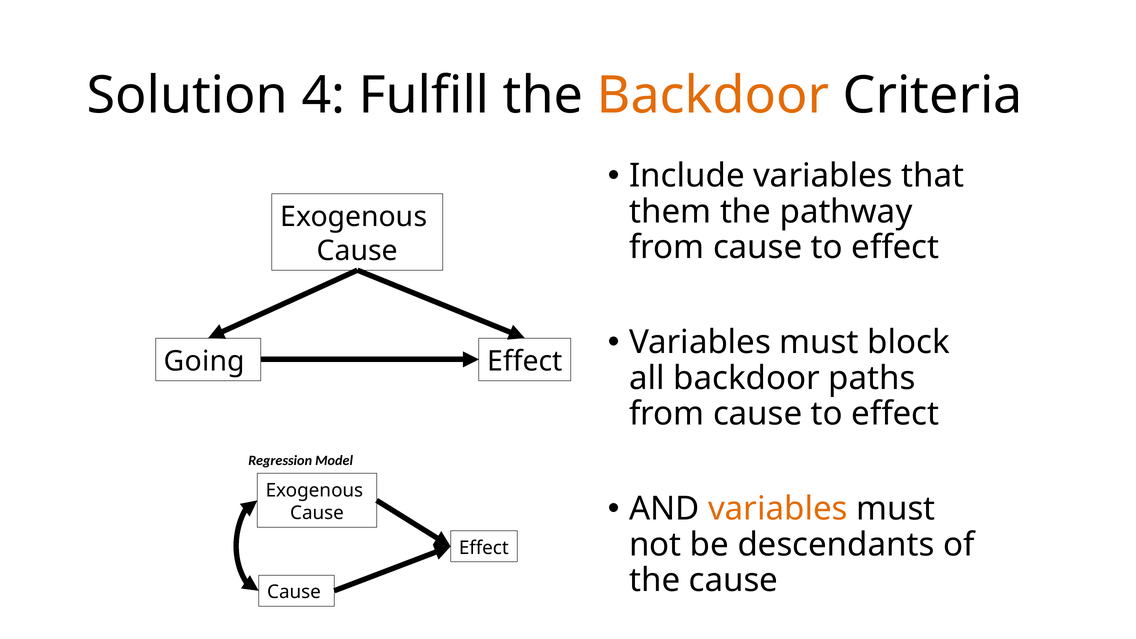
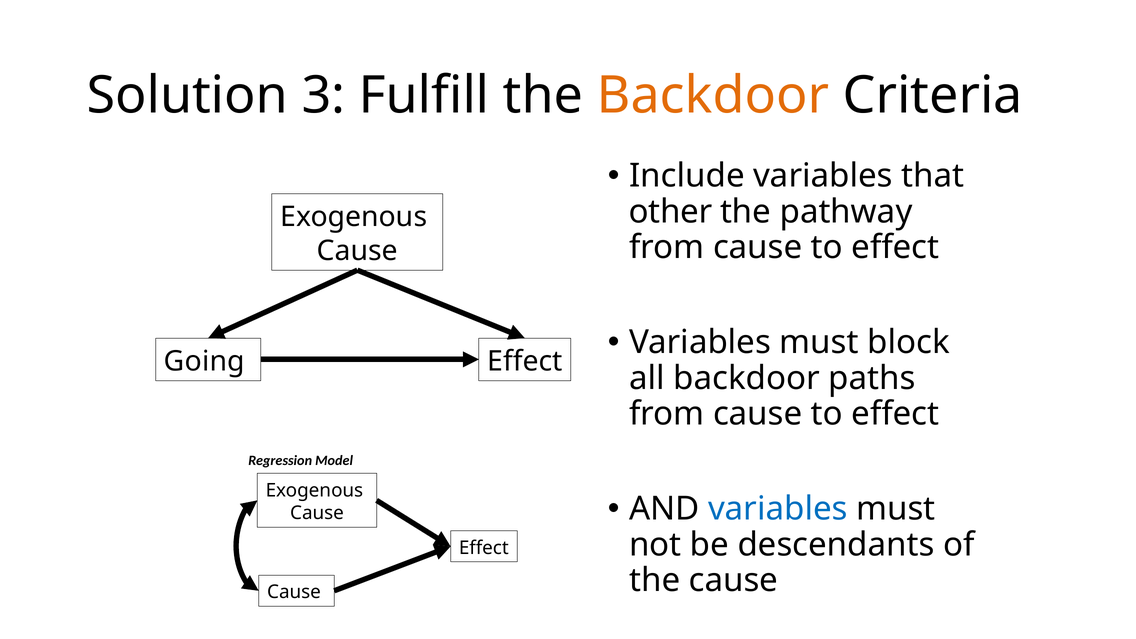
4: 4 -> 3
them: them -> other
variables at (778, 509) colour: orange -> blue
